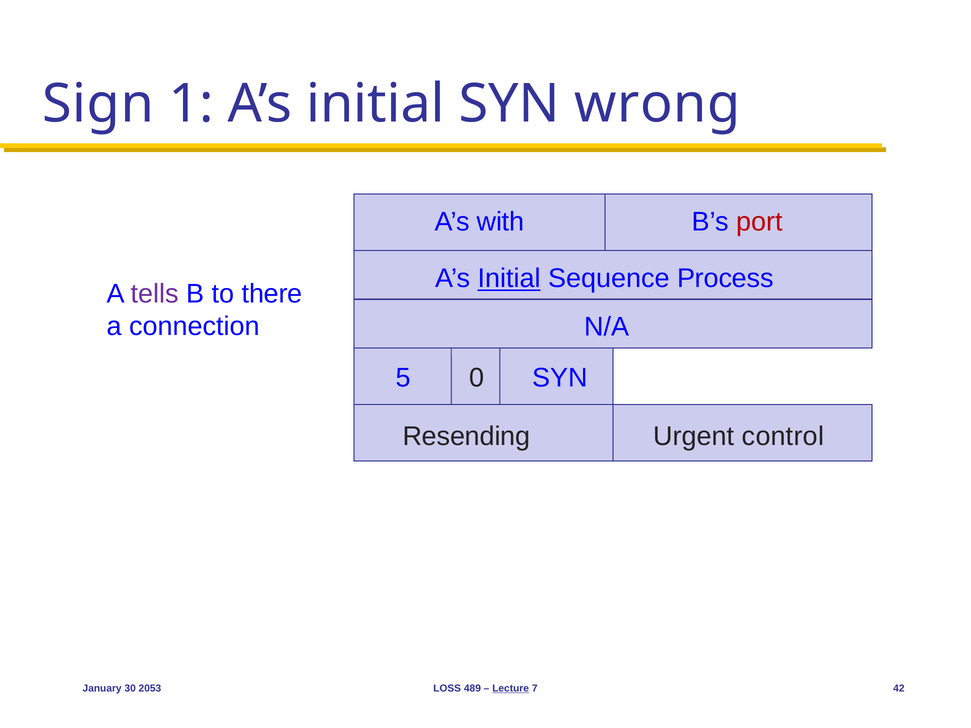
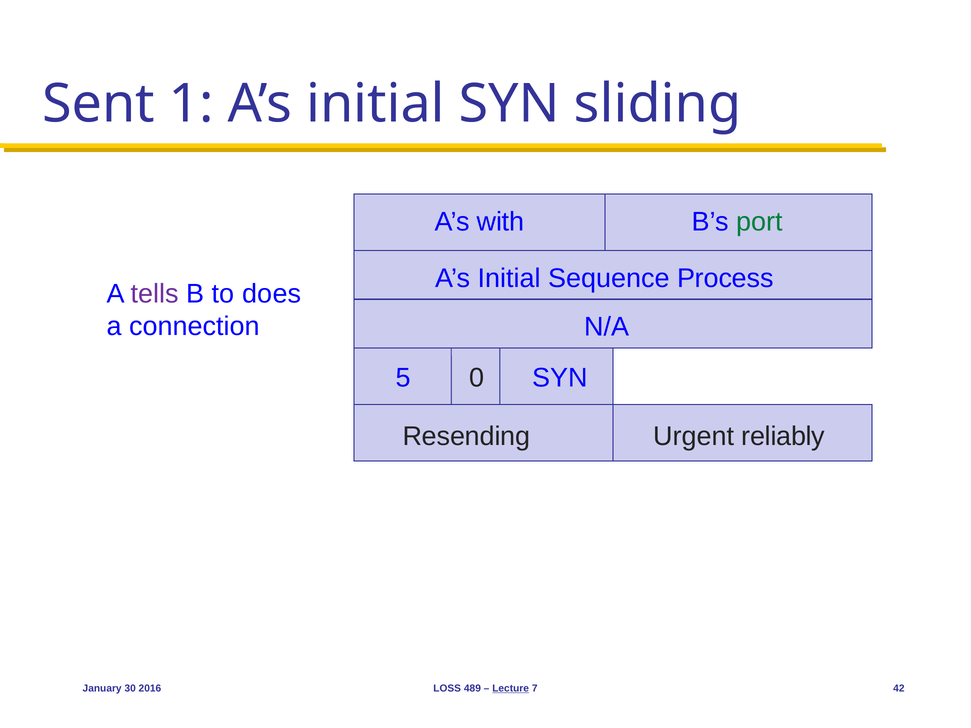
Sign: Sign -> Sent
wrong: wrong -> sliding
port colour: red -> green
Initial at (509, 279) underline: present -> none
there: there -> does
control: control -> reliably
2053: 2053 -> 2016
